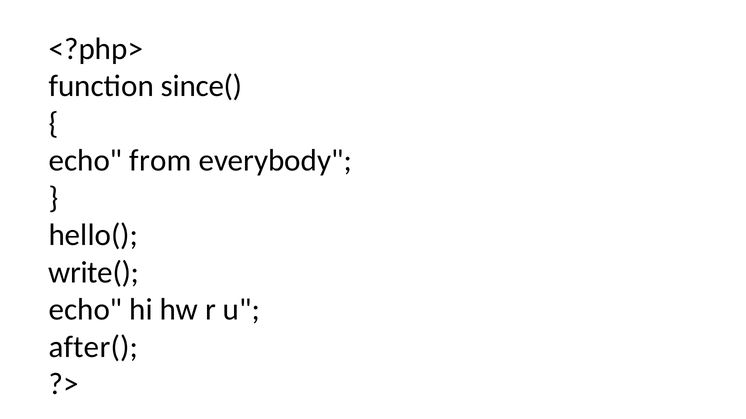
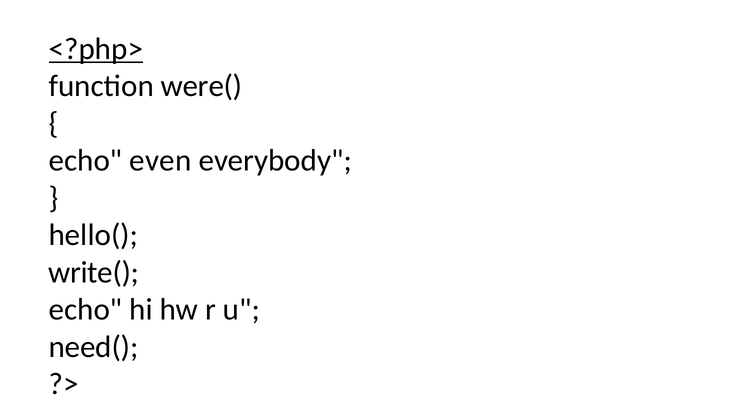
<?php> underline: none -> present
since(: since( -> were(
from: from -> even
after(: after( -> need(
